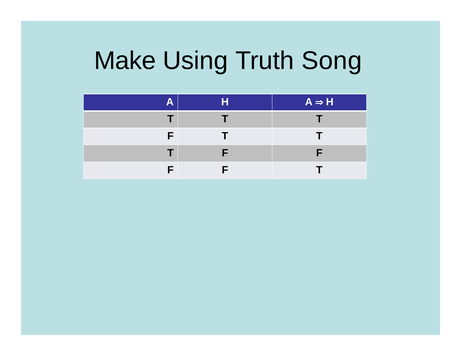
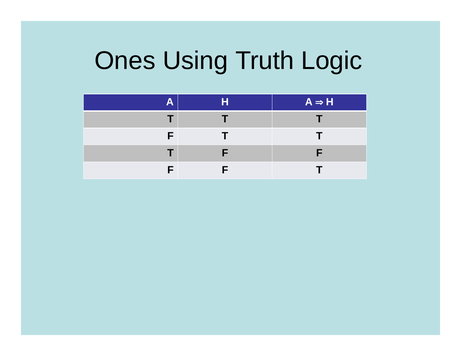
Make: Make -> Ones
Song: Song -> Logic
